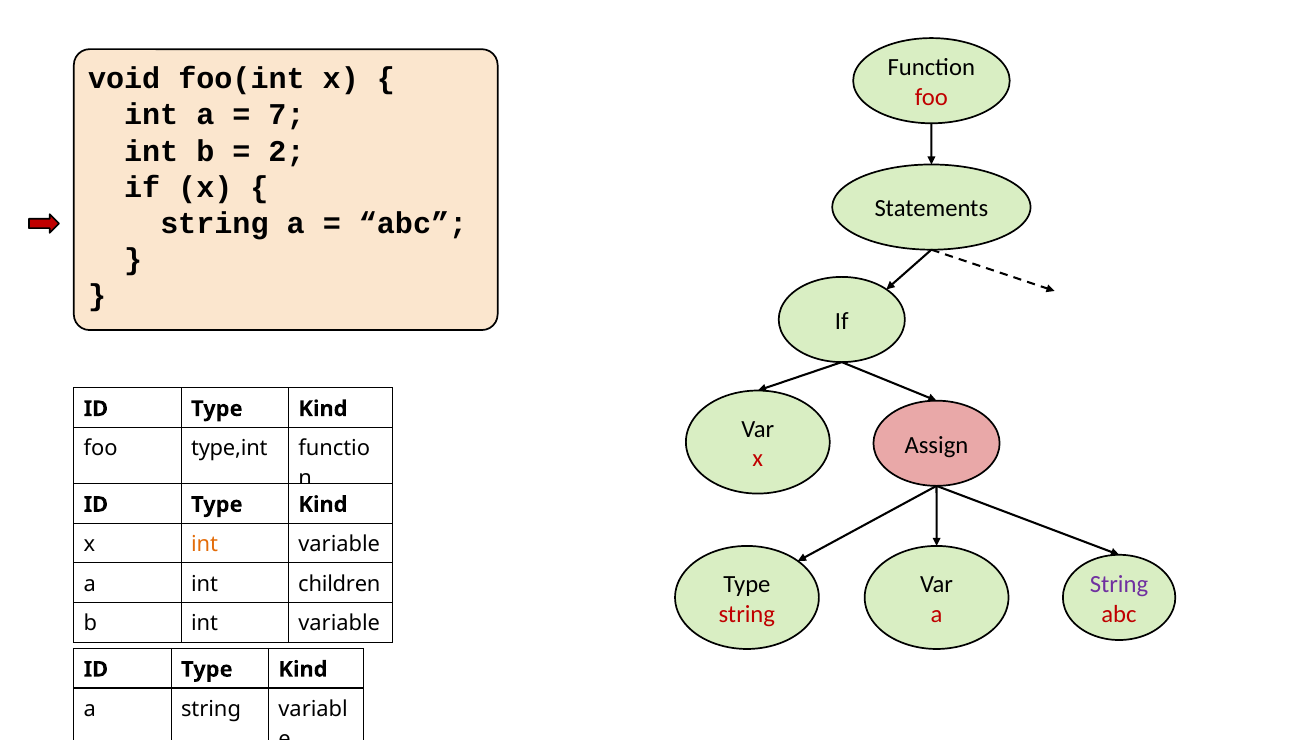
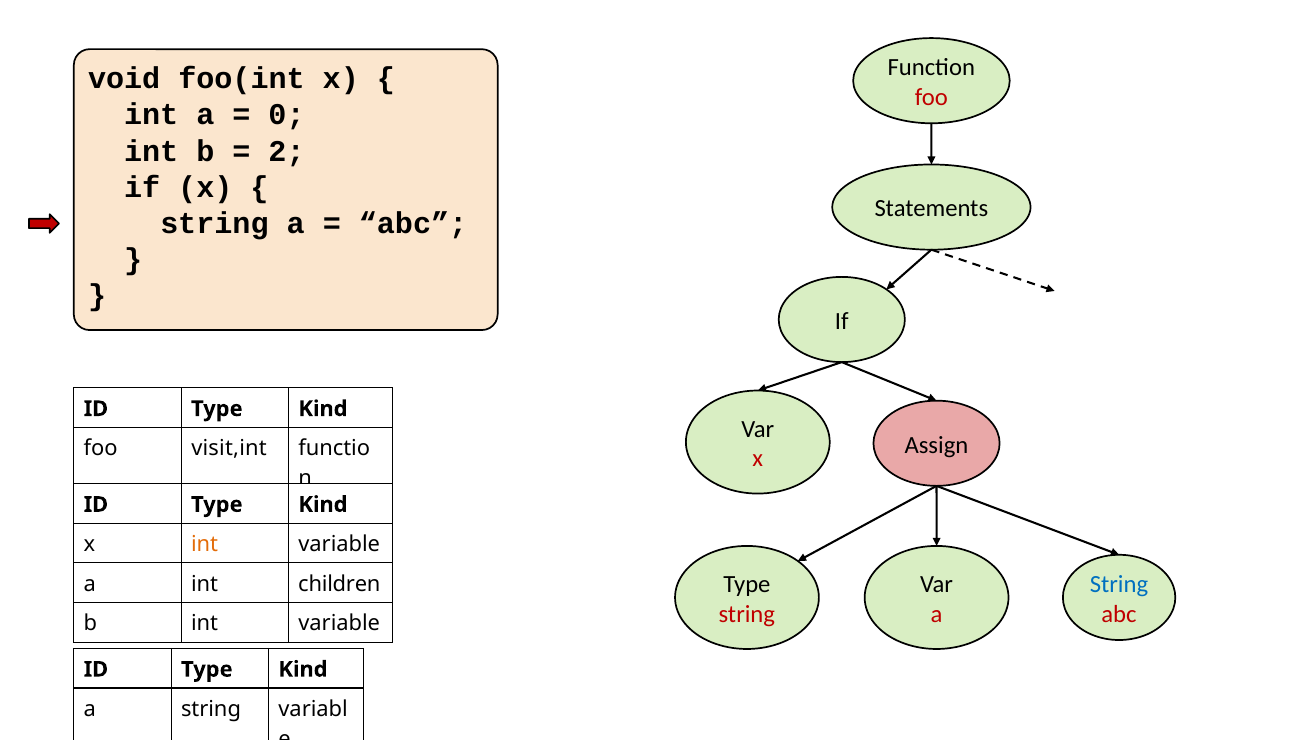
7: 7 -> 0
type,int: type,int -> visit,int
String at (1119, 584) colour: purple -> blue
